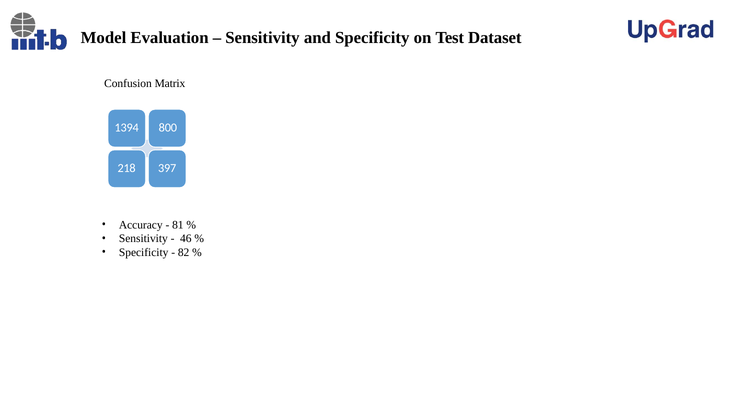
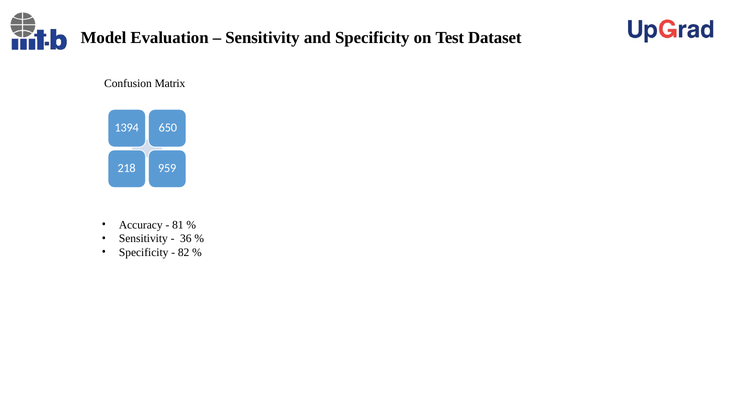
800: 800 -> 650
397: 397 -> 959
46: 46 -> 36
